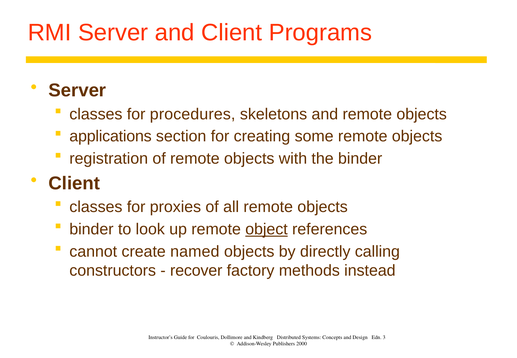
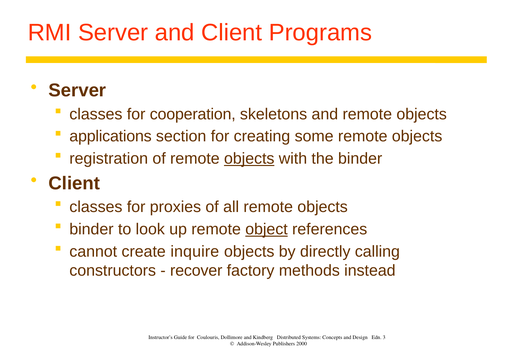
procedures: procedures -> cooperation
objects at (249, 159) underline: none -> present
named: named -> inquire
